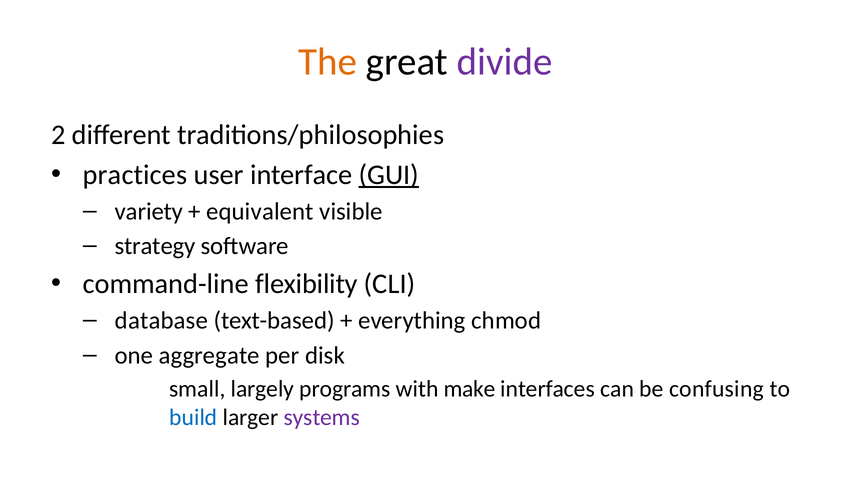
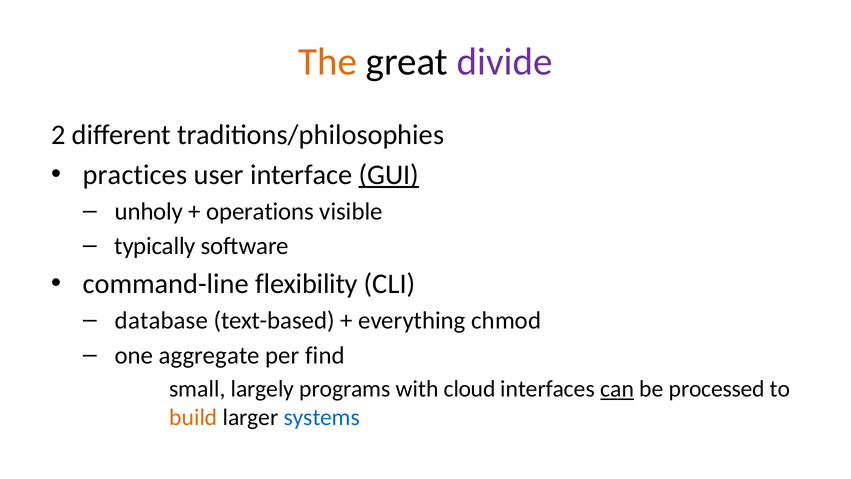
variety: variety -> unholy
equivalent: equivalent -> operations
strategy: strategy -> typically
disk: disk -> find
make: make -> cloud
can underline: none -> present
confusing: confusing -> processed
build colour: blue -> orange
systems colour: purple -> blue
